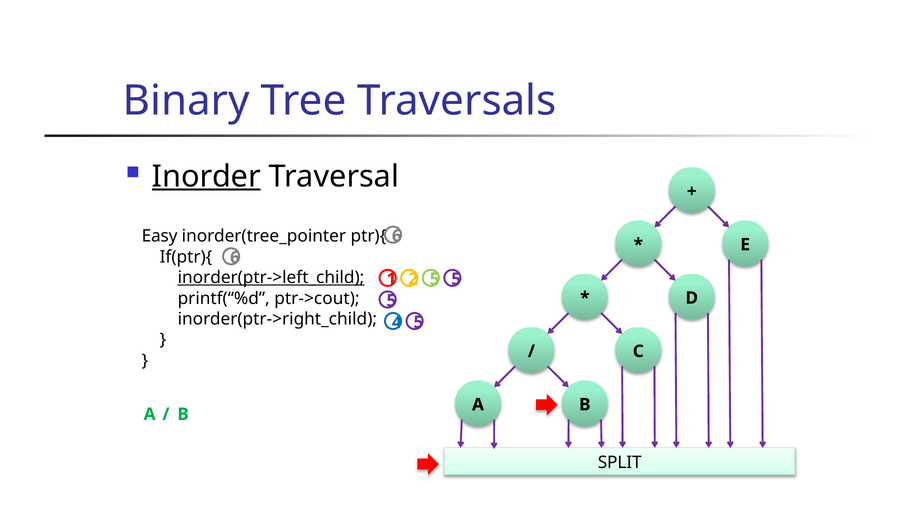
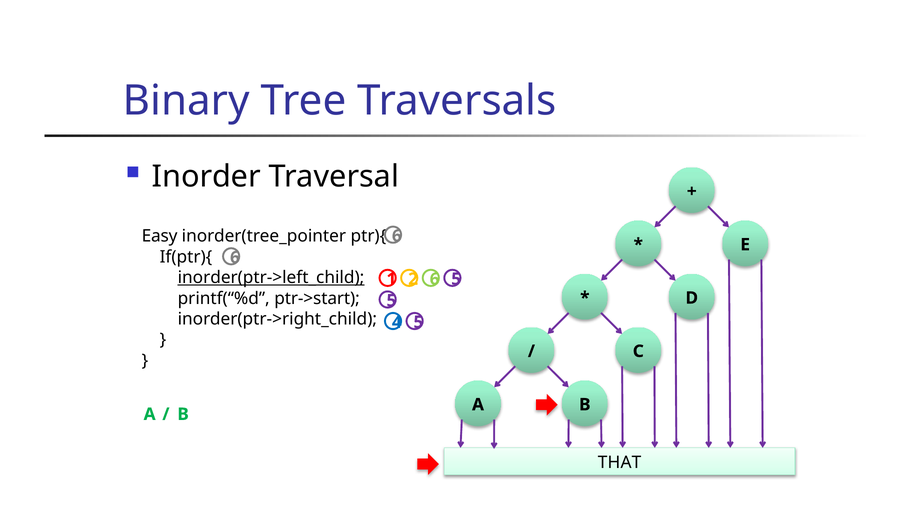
Inorder underline: present -> none
2 5: 5 -> 6
ptr->cout: ptr->cout -> ptr->start
SPLIT: SPLIT -> THAT
